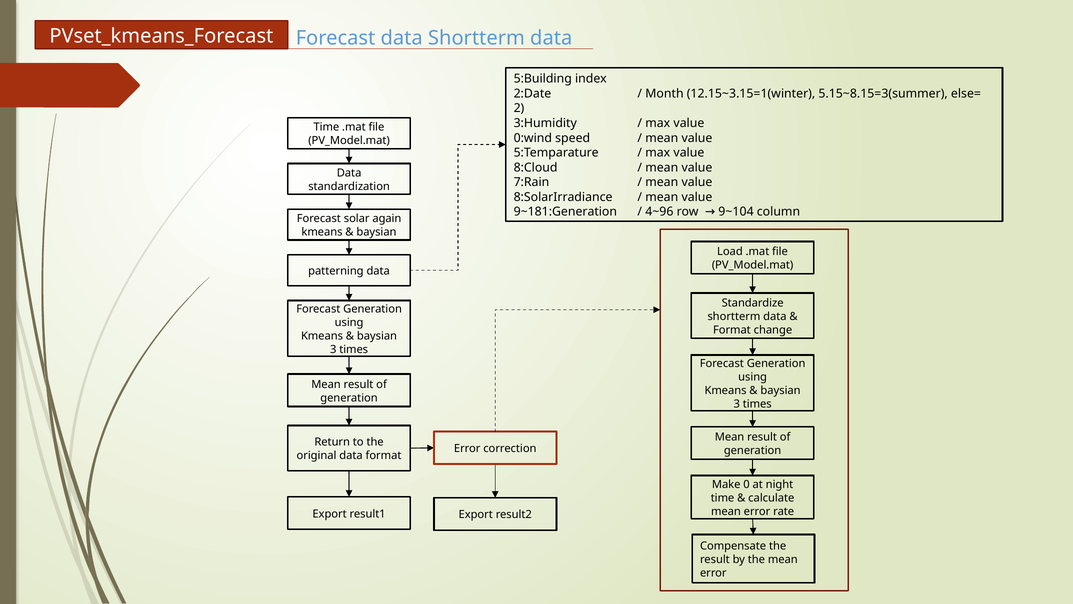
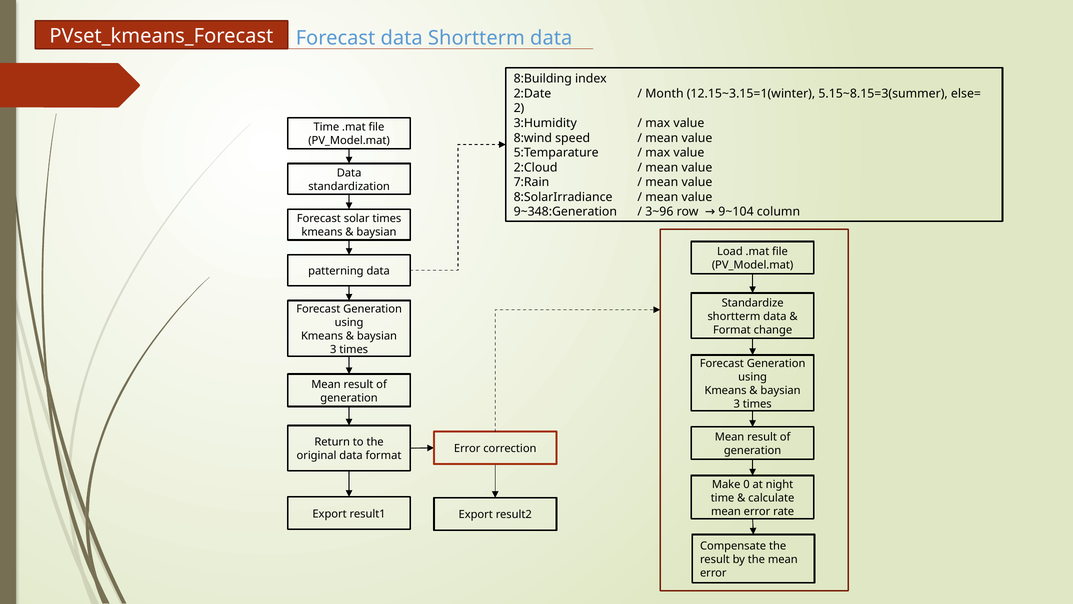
5:Building: 5:Building -> 8:Building
0:wind: 0:wind -> 8:wind
8:Cloud: 8:Cloud -> 2:Cloud
9~181:Generation: 9~181:Generation -> 9~348:Generation
4~96: 4~96 -> 3~96
solar again: again -> times
